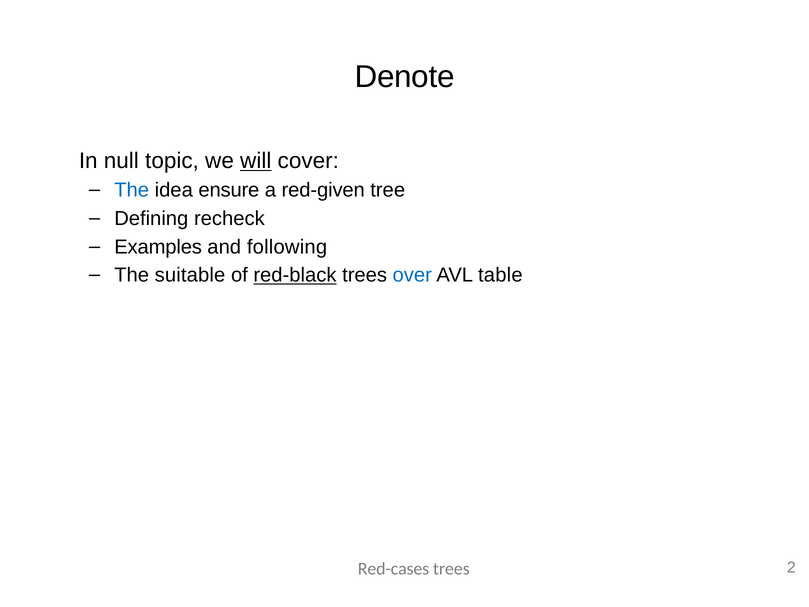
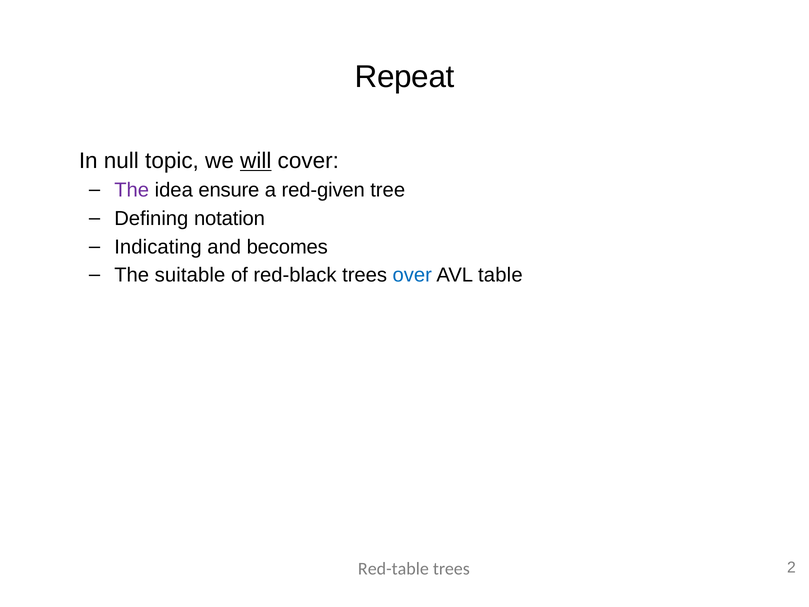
Denote: Denote -> Repeat
The at (132, 190) colour: blue -> purple
recheck: recheck -> notation
Examples: Examples -> Indicating
following: following -> becomes
red-black underline: present -> none
Red-cases: Red-cases -> Red-table
